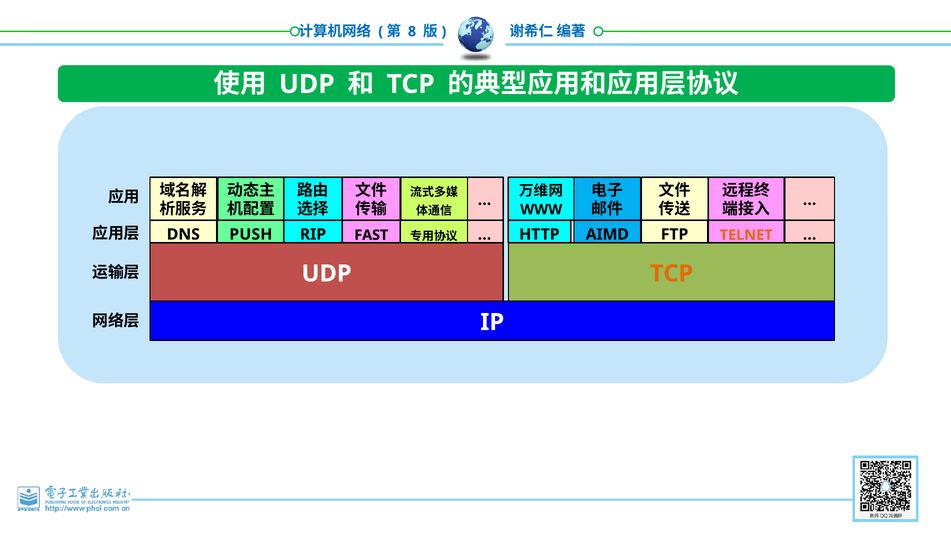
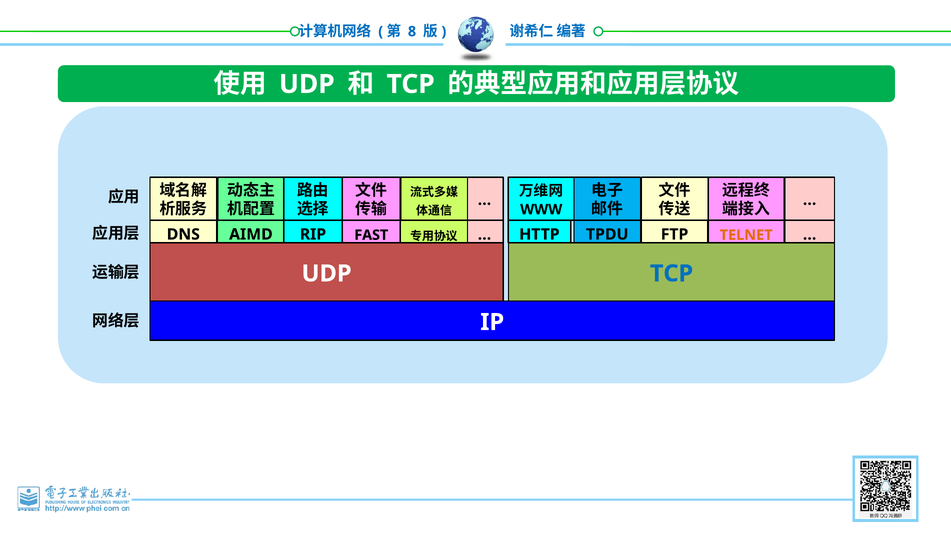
PUSH: PUSH -> AIMD
AIMD: AIMD -> TPDU
TCP at (672, 274) colour: orange -> blue
